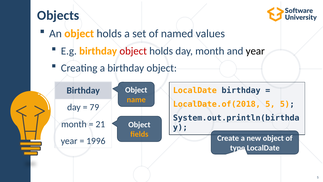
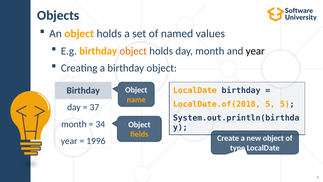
object at (133, 51) colour: red -> orange
79: 79 -> 37
21: 21 -> 34
